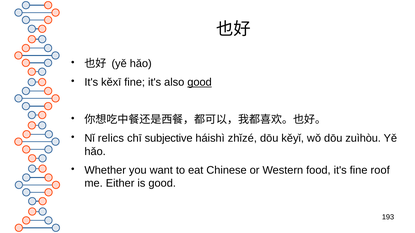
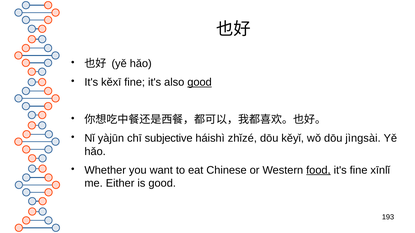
relics: relics -> yàjūn
zuìhòu: zuìhòu -> jìngsài
food underline: none -> present
roof: roof -> xīnlǐ
